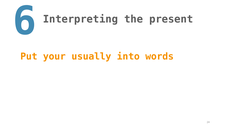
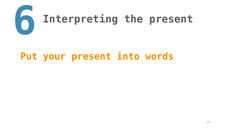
your usually: usually -> present
